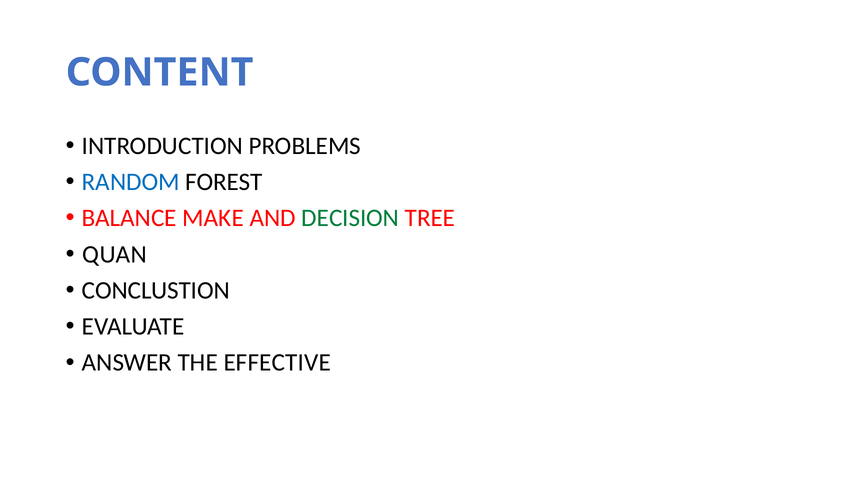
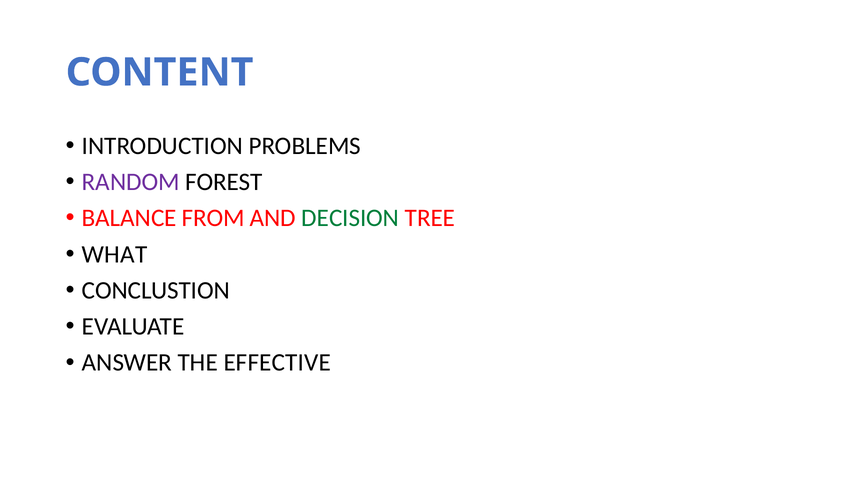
RANDOM colour: blue -> purple
MAKE: MAKE -> FROM
QUAN: QUAN -> WHAT
